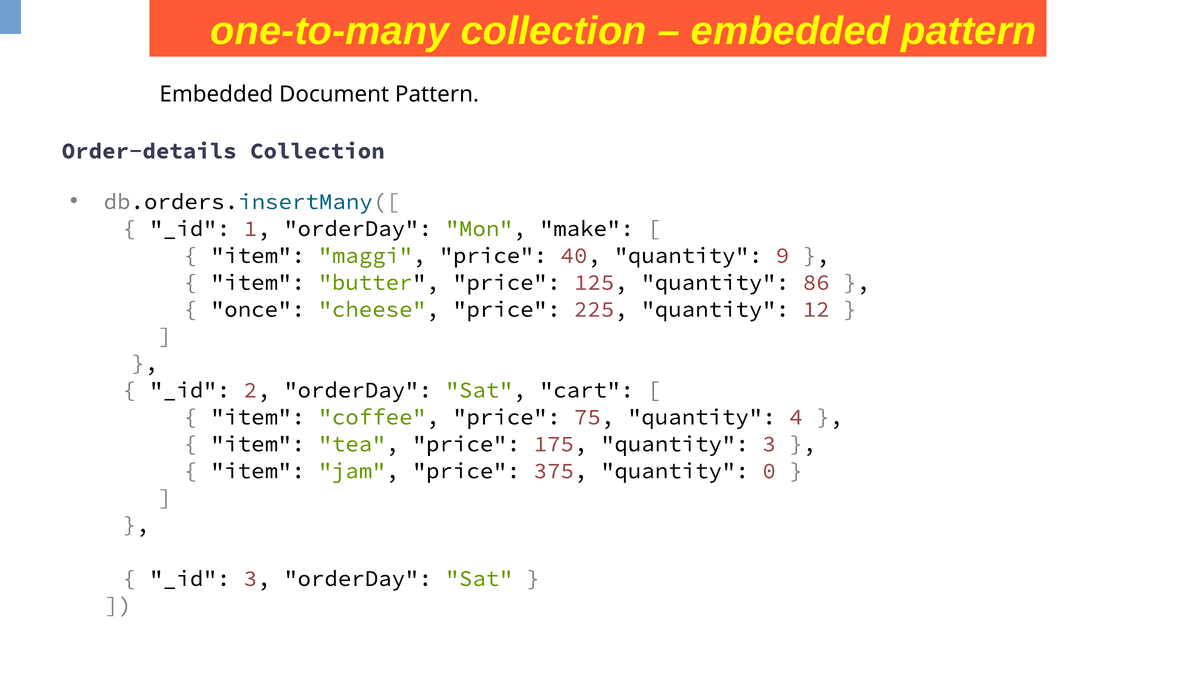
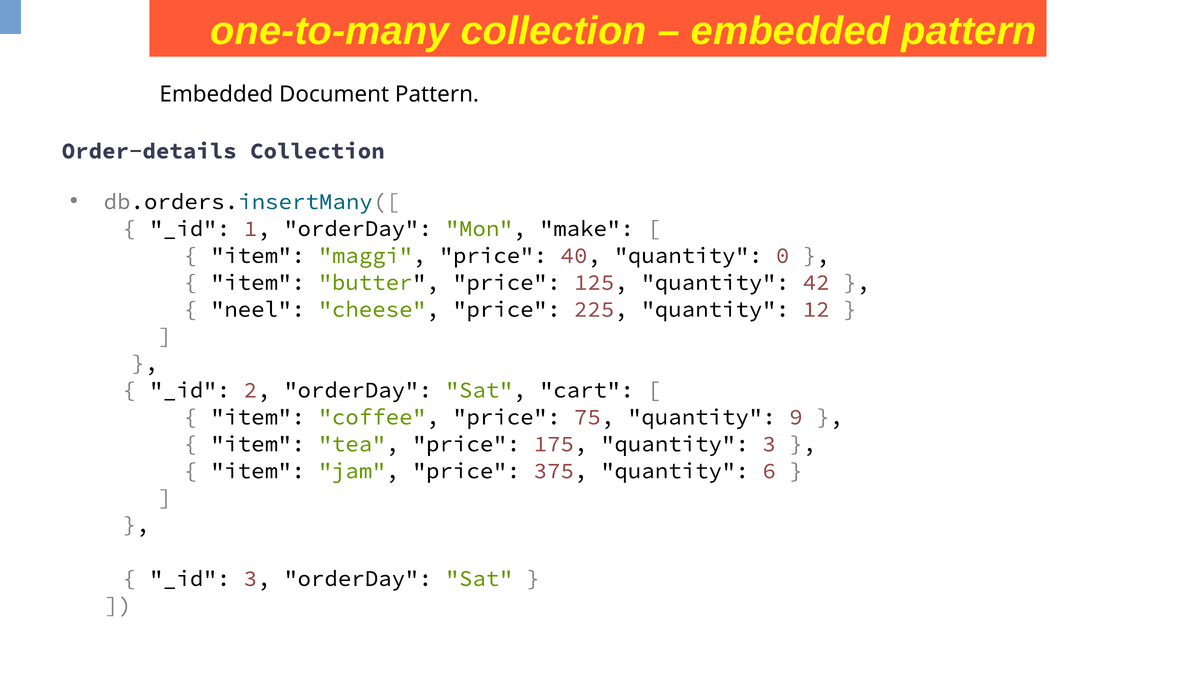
9: 9 -> 0
86: 86 -> 42
once: once -> neel
4: 4 -> 9
0: 0 -> 6
